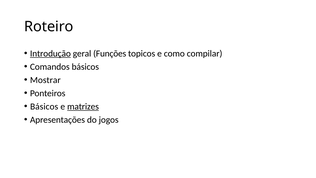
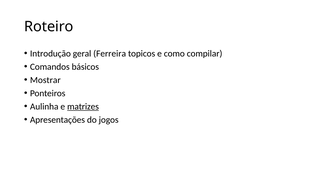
Introdução underline: present -> none
Funções: Funções -> Ferreira
Básicos at (44, 106): Básicos -> Aulinha
